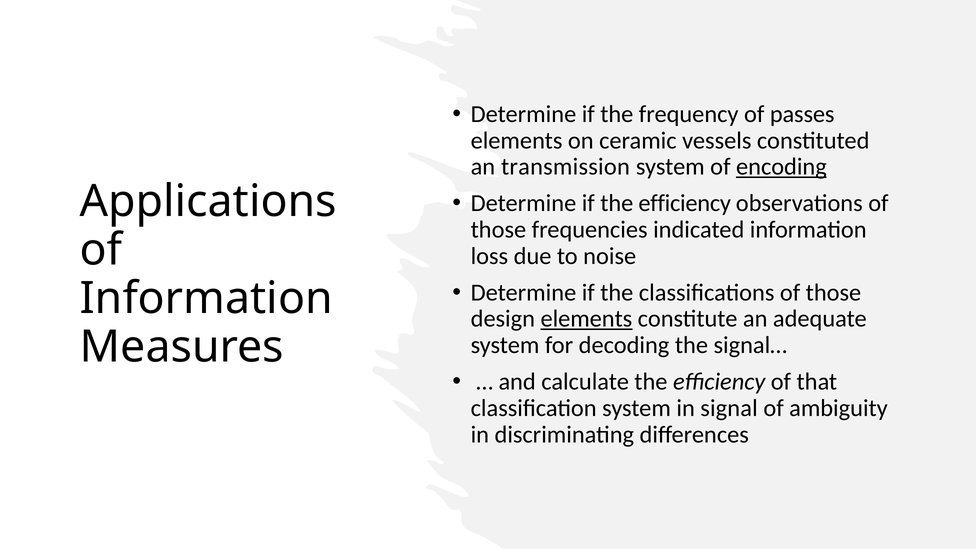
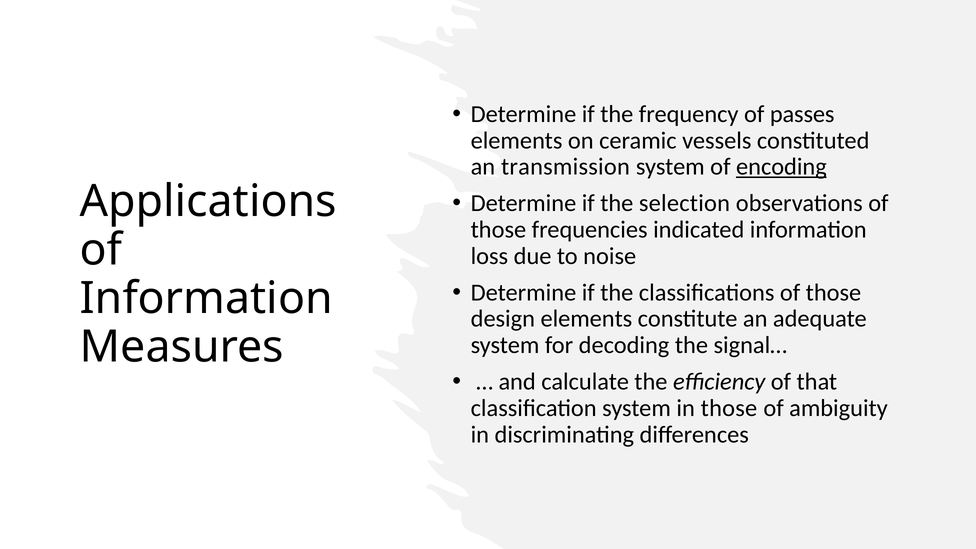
if the efficiency: efficiency -> selection
elements at (586, 319) underline: present -> none
in signal: signal -> those
